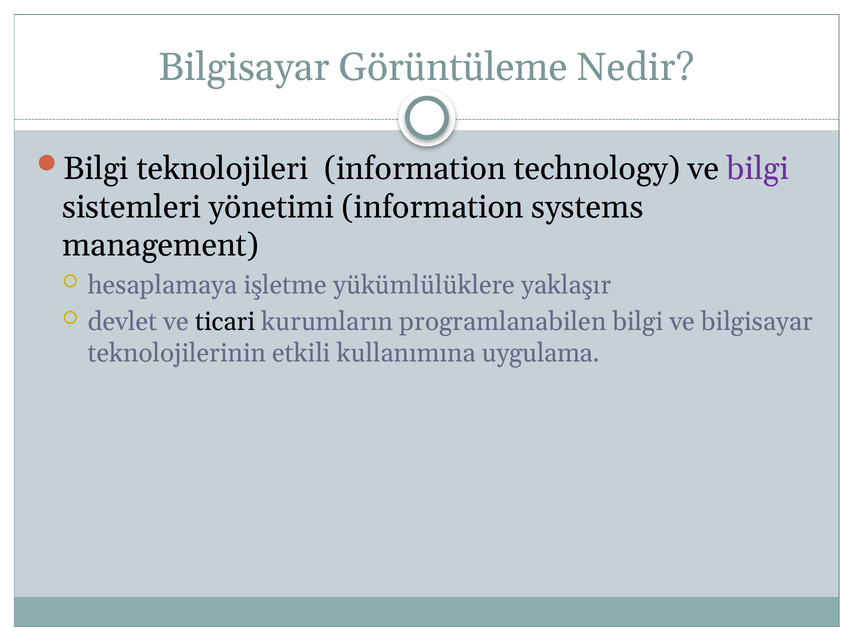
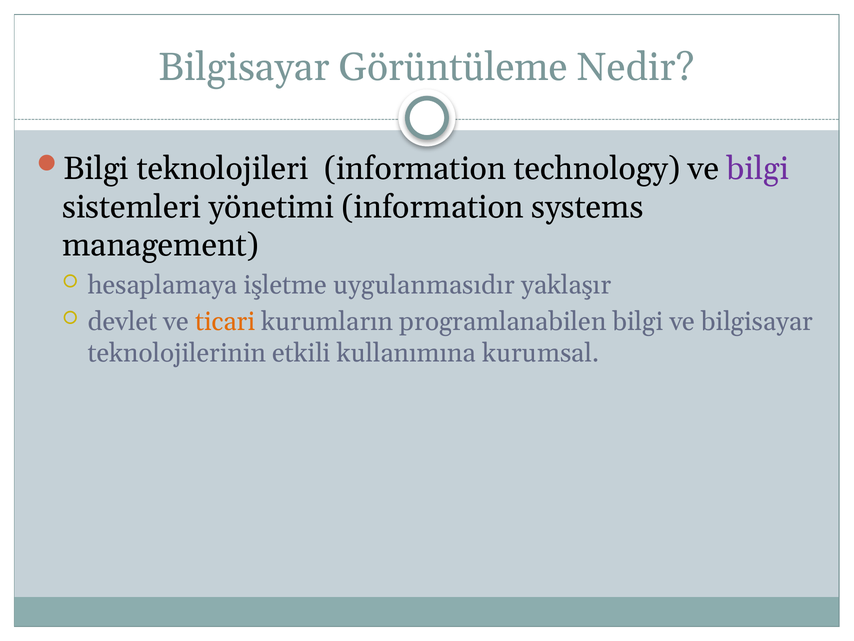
yükümlülüklere: yükümlülüklere -> uygulanmasıdır
ticari colour: black -> orange
uygulama: uygulama -> kurumsal
